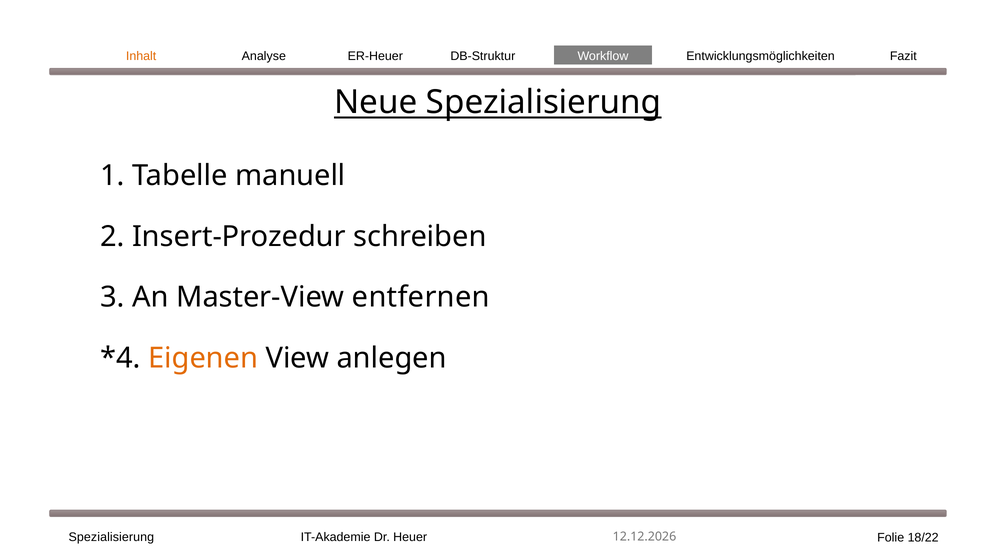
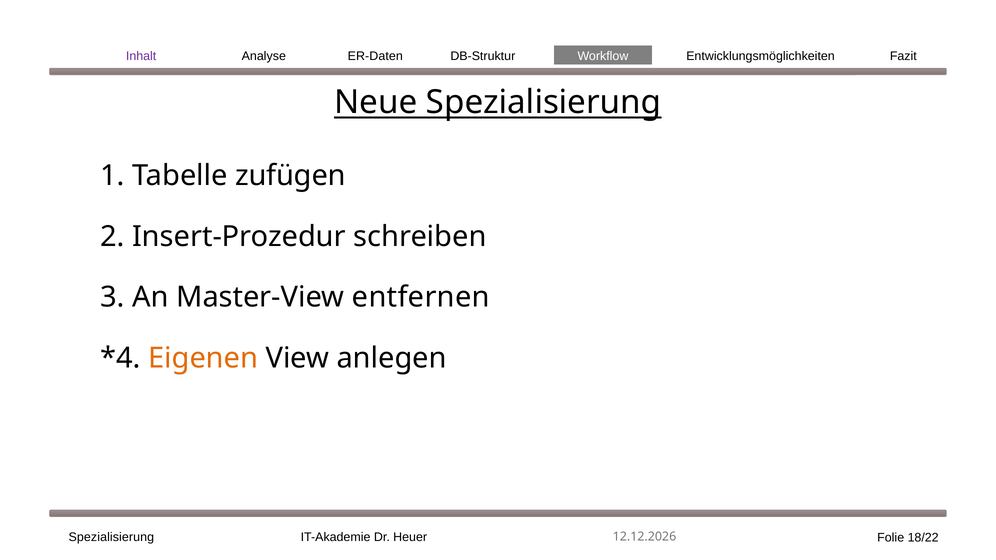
Inhalt colour: orange -> purple
ER-Heuer: ER-Heuer -> ER-Daten
manuell: manuell -> zufügen
